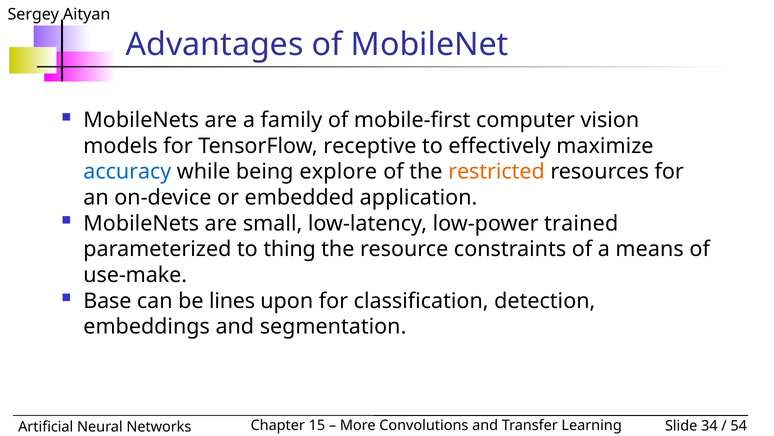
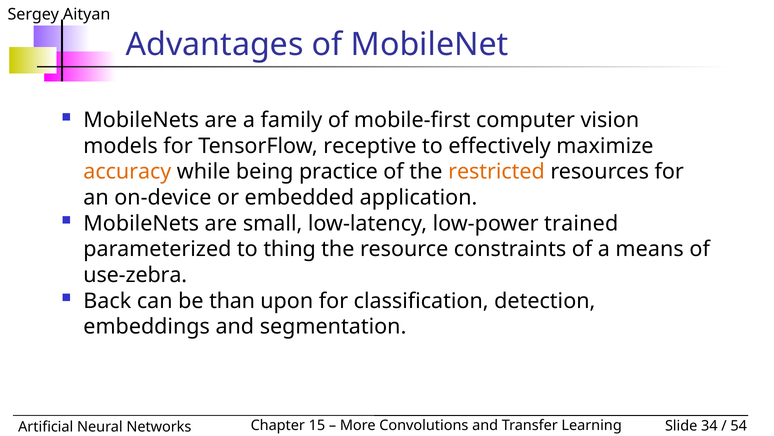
accuracy colour: blue -> orange
explore: explore -> practice
use-make: use-make -> use-zebra
Base: Base -> Back
lines: lines -> than
